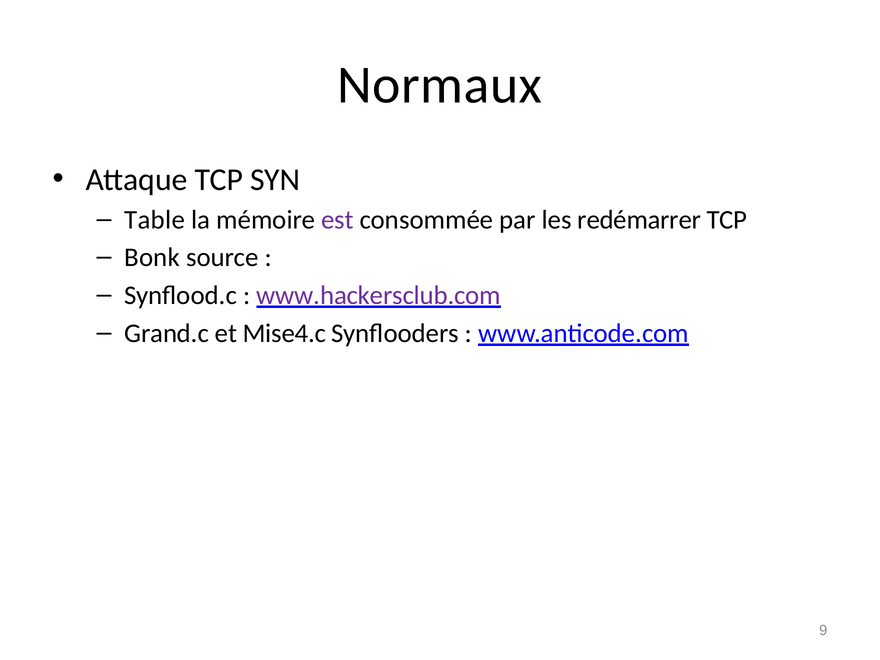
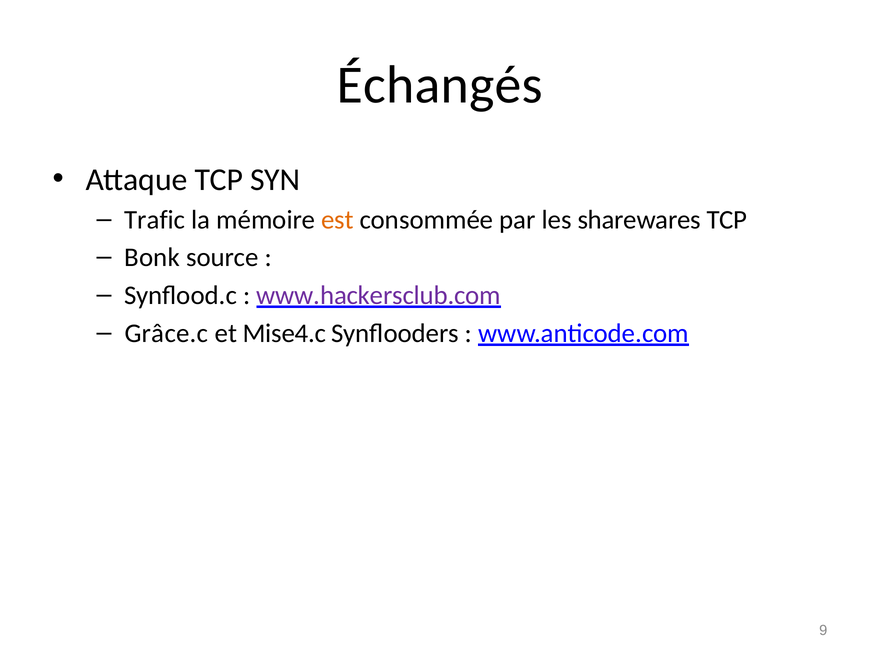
Normaux: Normaux -> Échangés
Table: Table -> Trafic
est colour: purple -> orange
redémarrer: redémarrer -> sharewares
Grand.c: Grand.c -> Grâce.c
